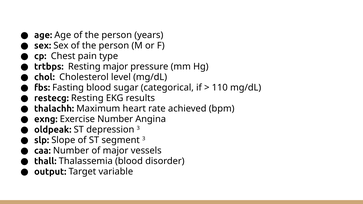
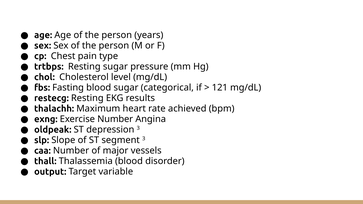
Resting major: major -> sugar
110: 110 -> 121
